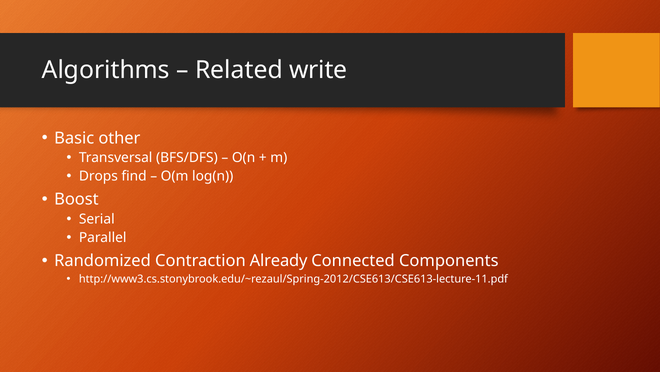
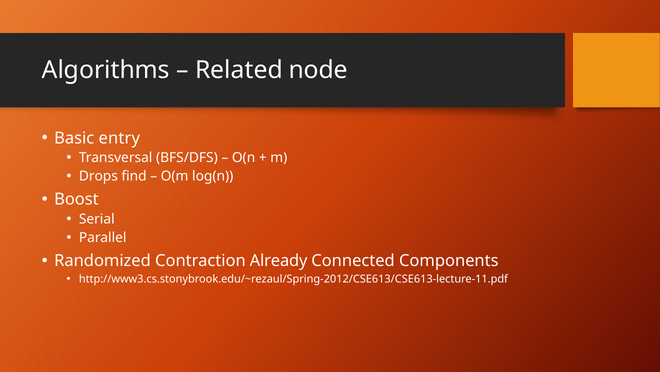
write: write -> node
other: other -> entry
